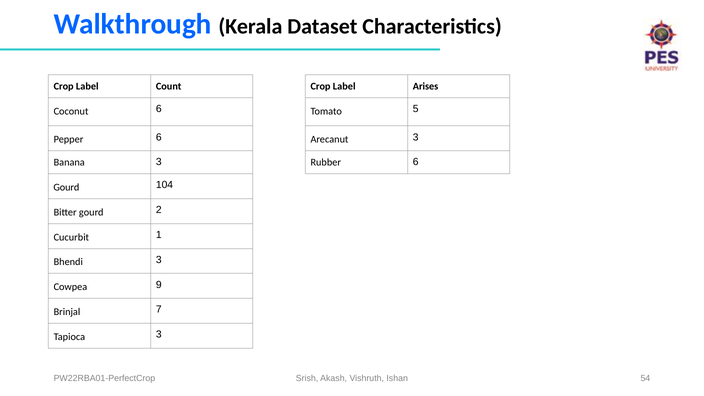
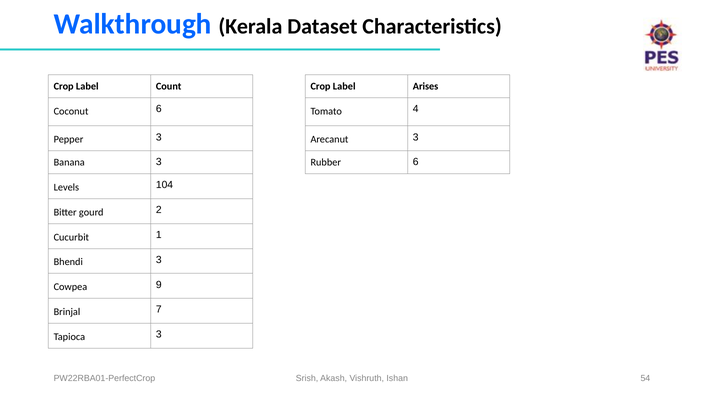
5: 5 -> 4
Pepper 6: 6 -> 3
Gourd at (66, 187): Gourd -> Levels
